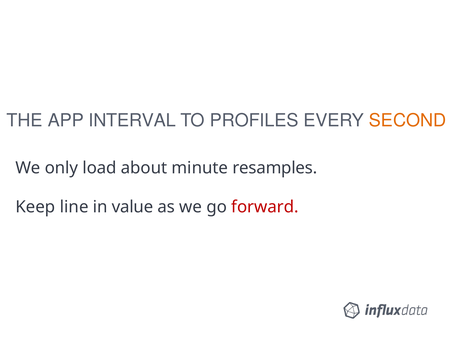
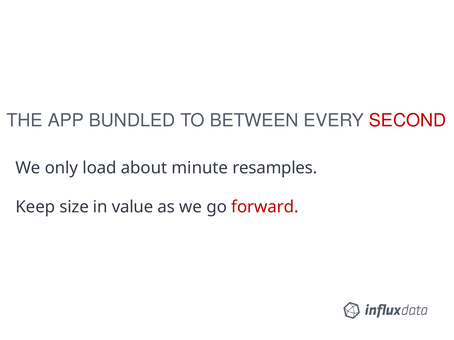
INTERVAL: INTERVAL -> BUNDLED
PROFILES: PROFILES -> BETWEEN
SECOND colour: orange -> red
line: line -> size
